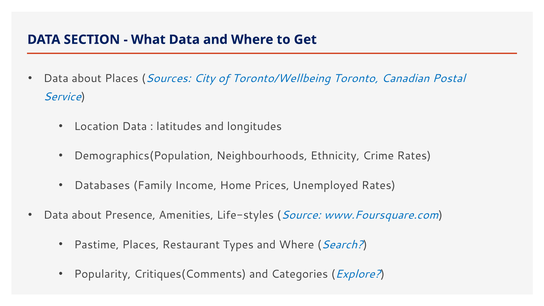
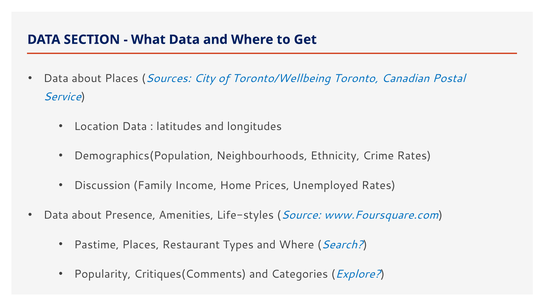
Databases: Databases -> Discussion
